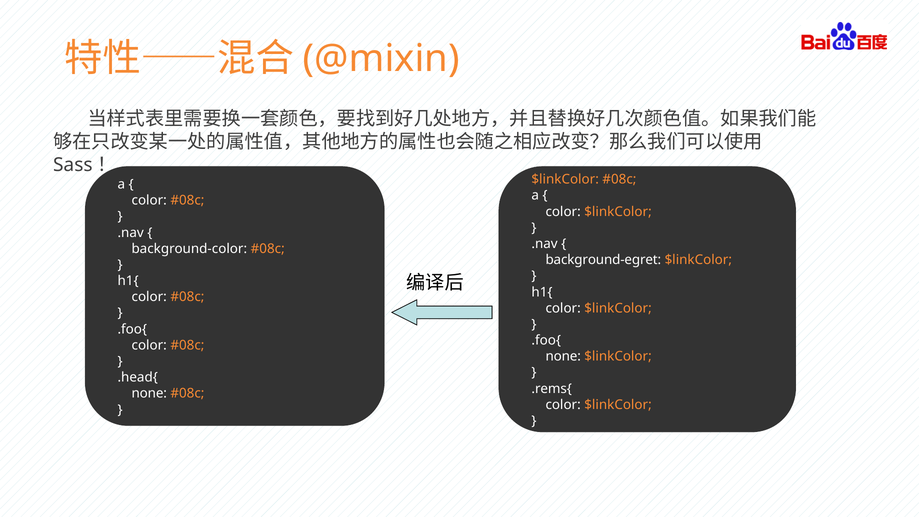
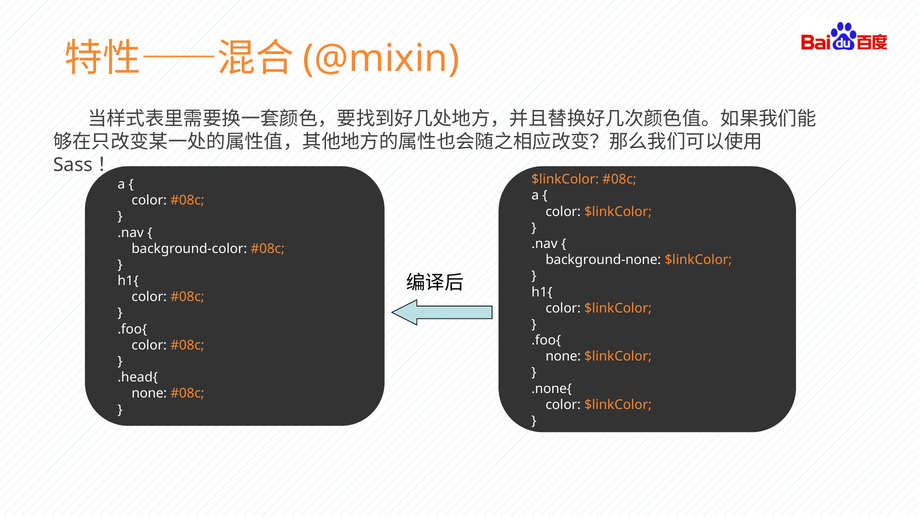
background-egret: background-egret -> background-none
.rems{: .rems{ -> .none{
